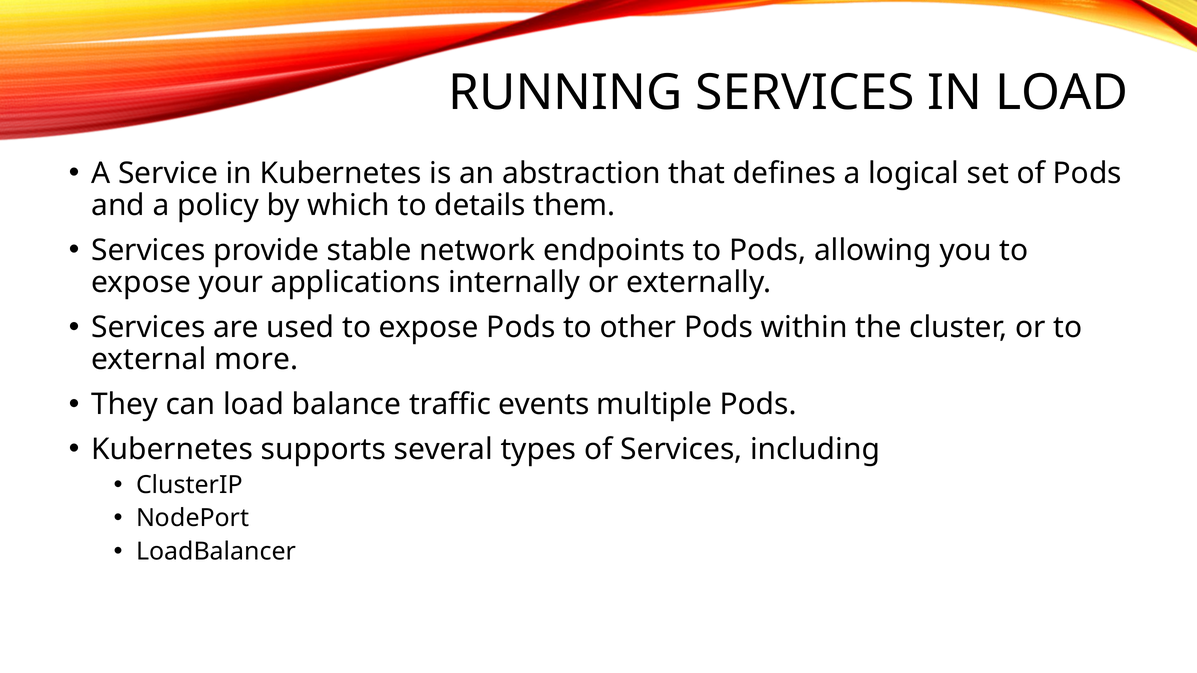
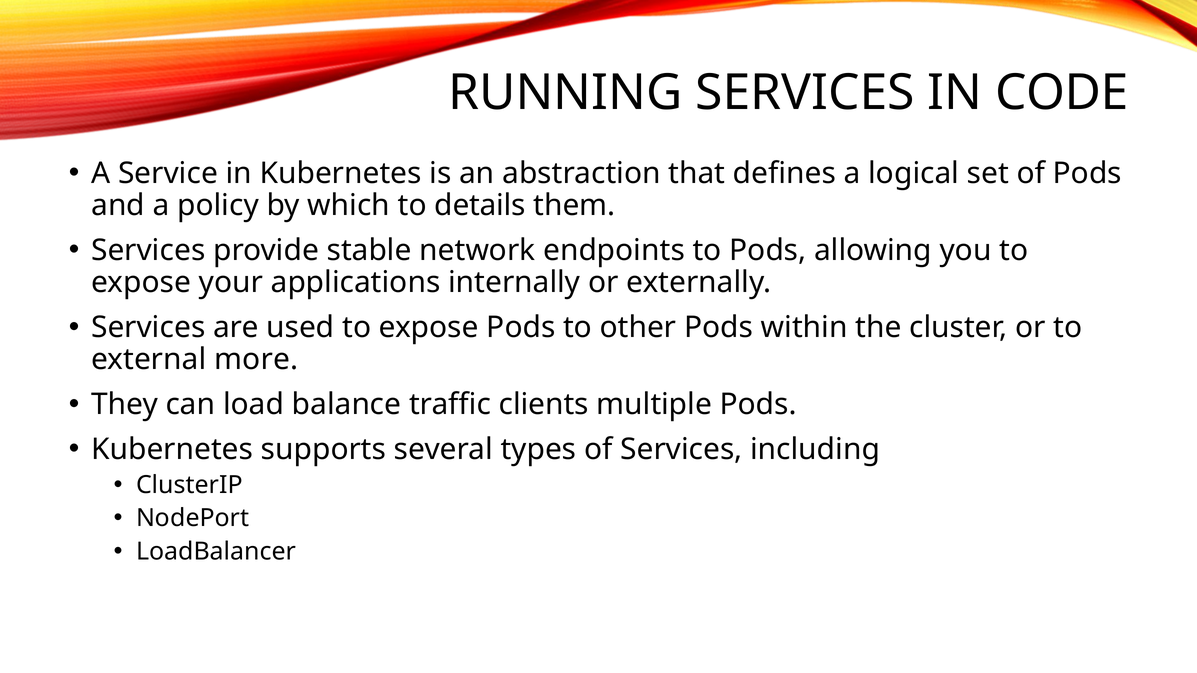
IN LOAD: LOAD -> CODE
events: events -> clients
